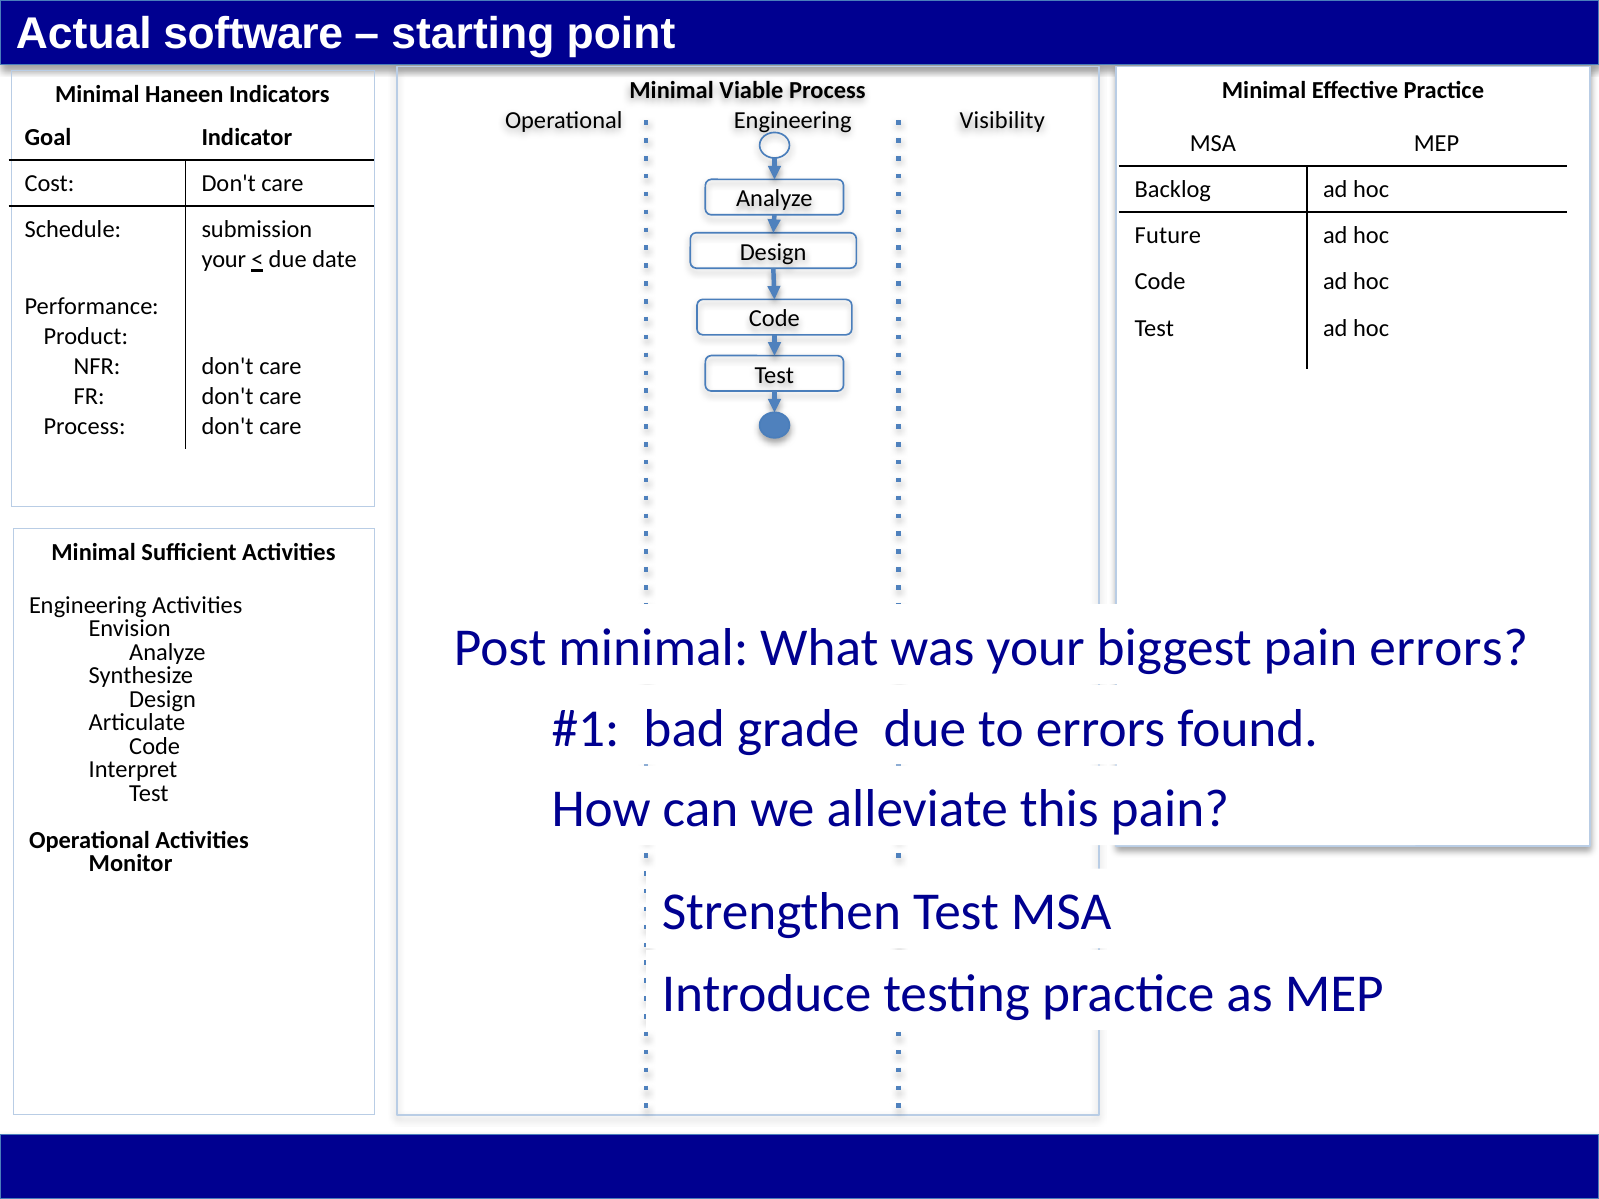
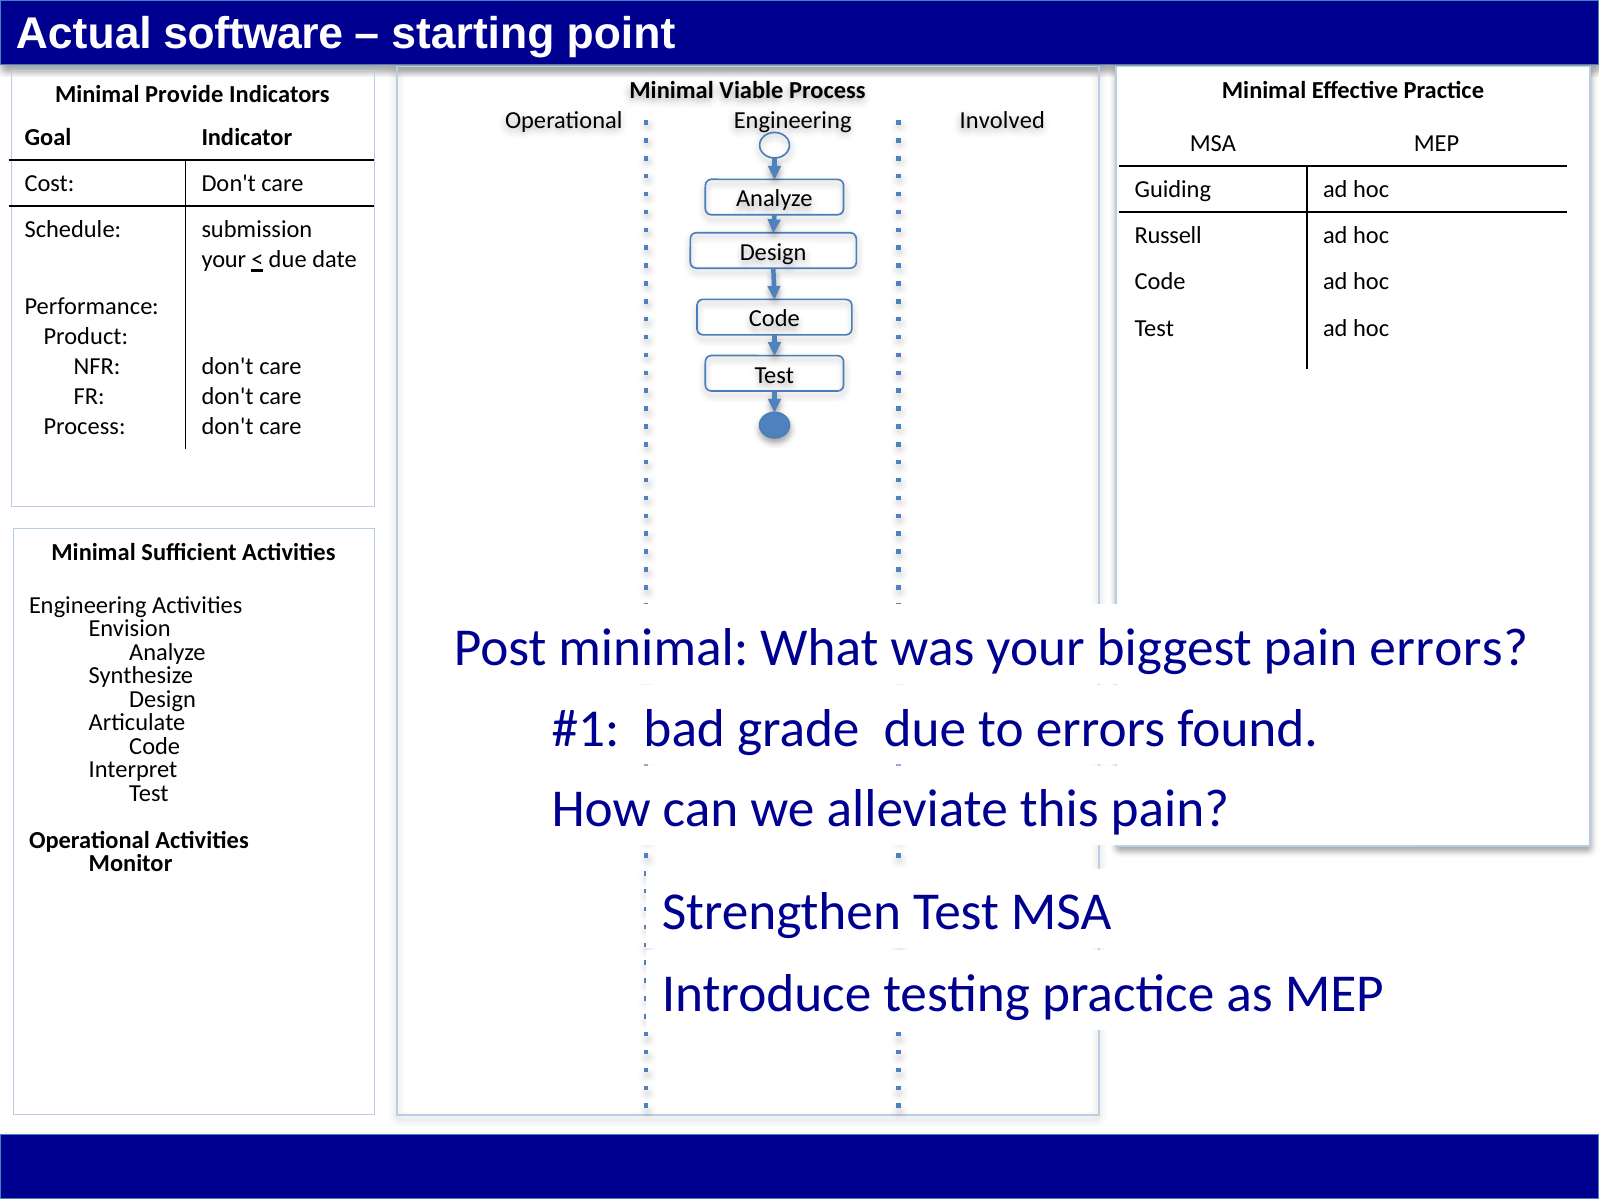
Haneen: Haneen -> Provide
Visibility: Visibility -> Involved
Backlog: Backlog -> Guiding
Future: Future -> Russell
